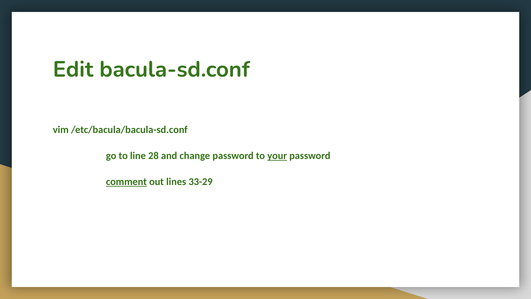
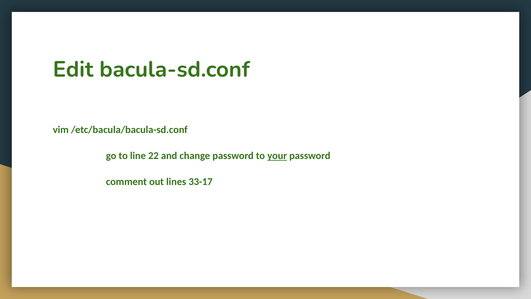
28: 28 -> 22
comment underline: present -> none
33-29: 33-29 -> 33-17
